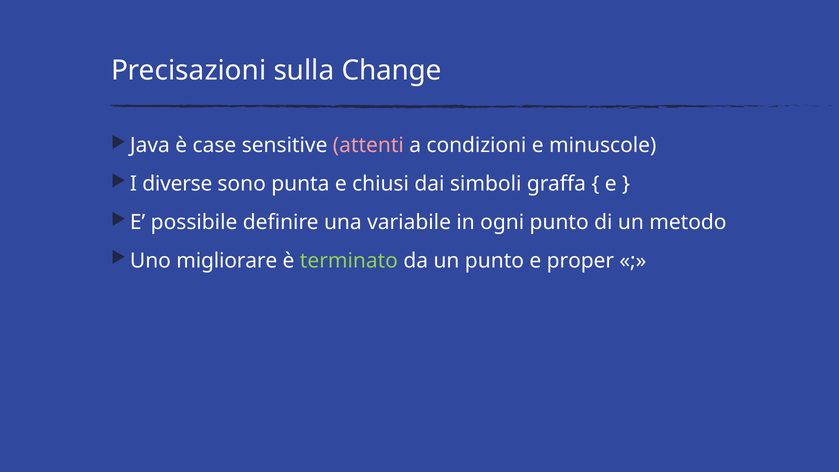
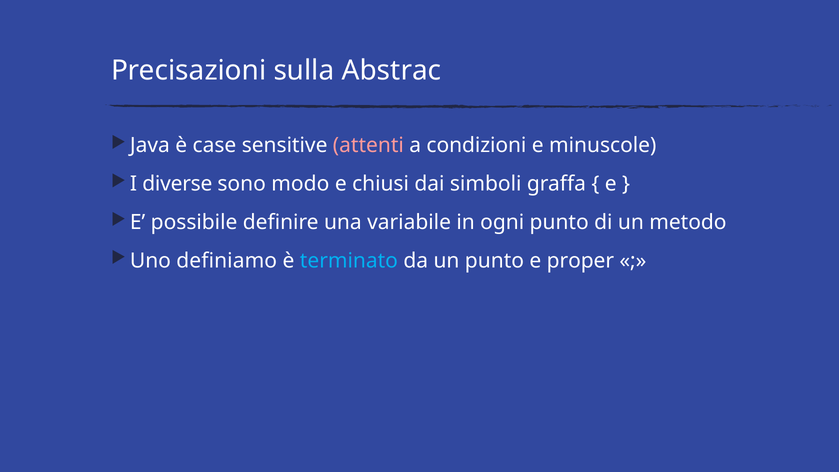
Change: Change -> Abstrac
punta: punta -> modo
migliorare: migliorare -> definiamo
terminato colour: light green -> light blue
